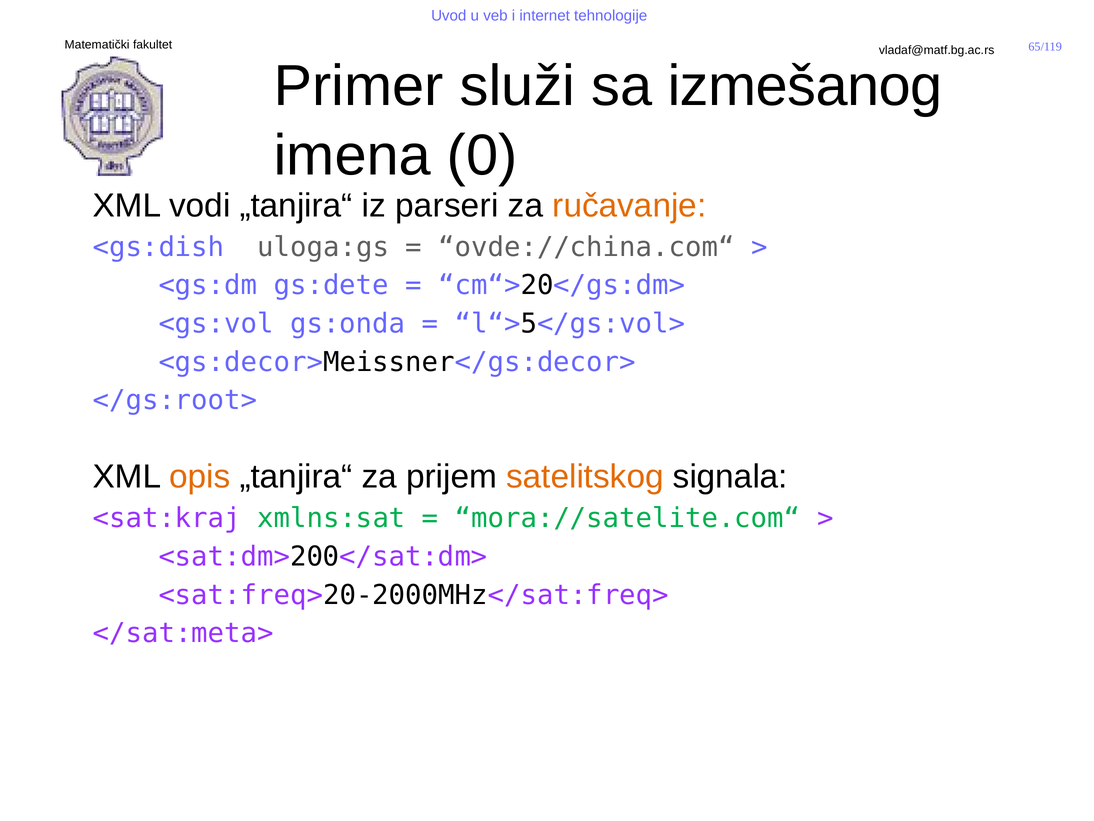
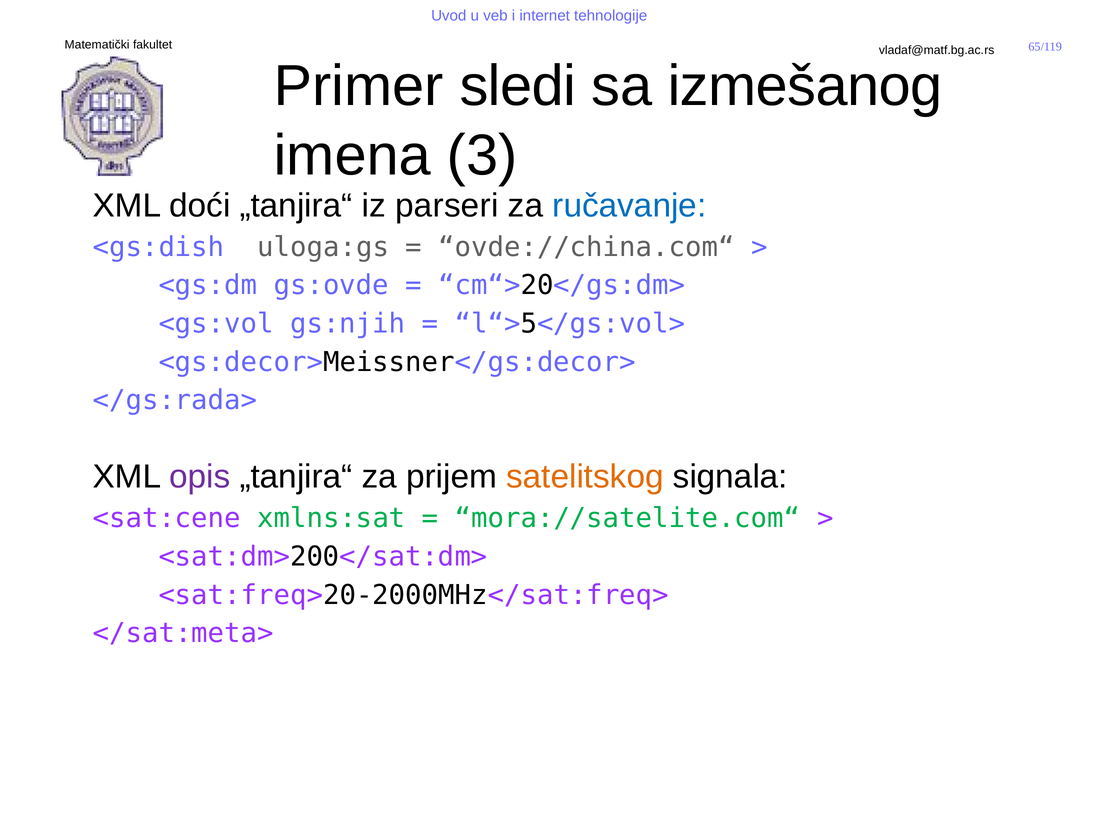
služi: služi -> sledi
0: 0 -> 3
vodi: vodi -> doći
ručavanje colour: orange -> blue
gs:dete: gs:dete -> gs:ovde
gs:onda: gs:onda -> gs:njih
</gs:root>: </gs:root> -> </gs:rada>
opis colour: orange -> purple
<sat:kraj: <sat:kraj -> <sat:cene
